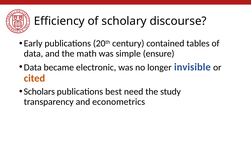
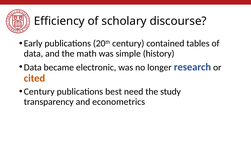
ensure: ensure -> history
invisible: invisible -> research
Scholars at (39, 92): Scholars -> Century
